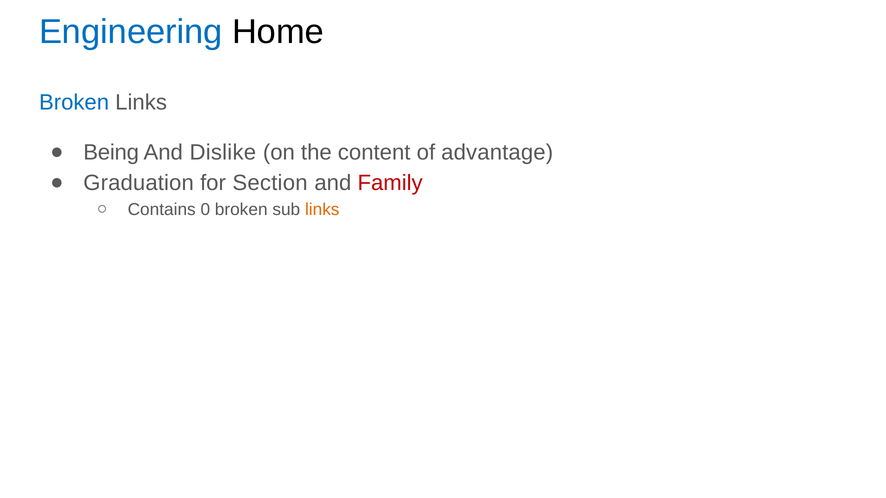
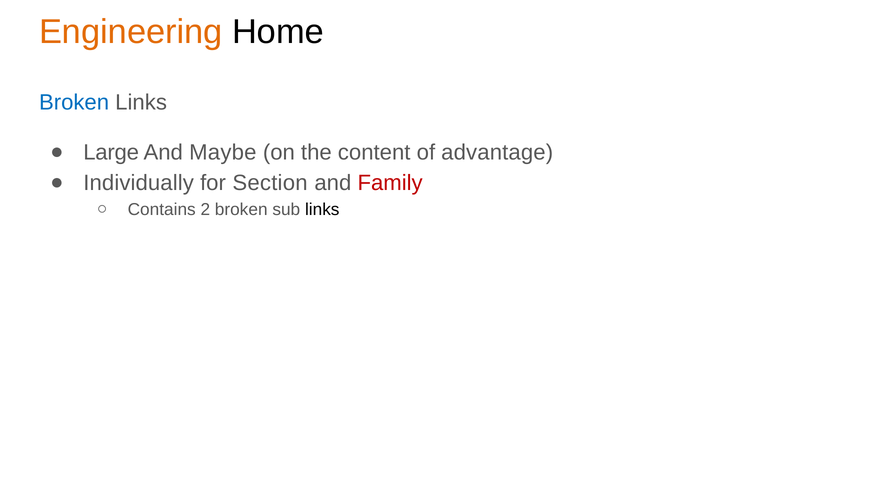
Engineering colour: blue -> orange
Being: Being -> Large
Dislike: Dislike -> Maybe
Graduation: Graduation -> Individually
0: 0 -> 2
links at (322, 210) colour: orange -> black
